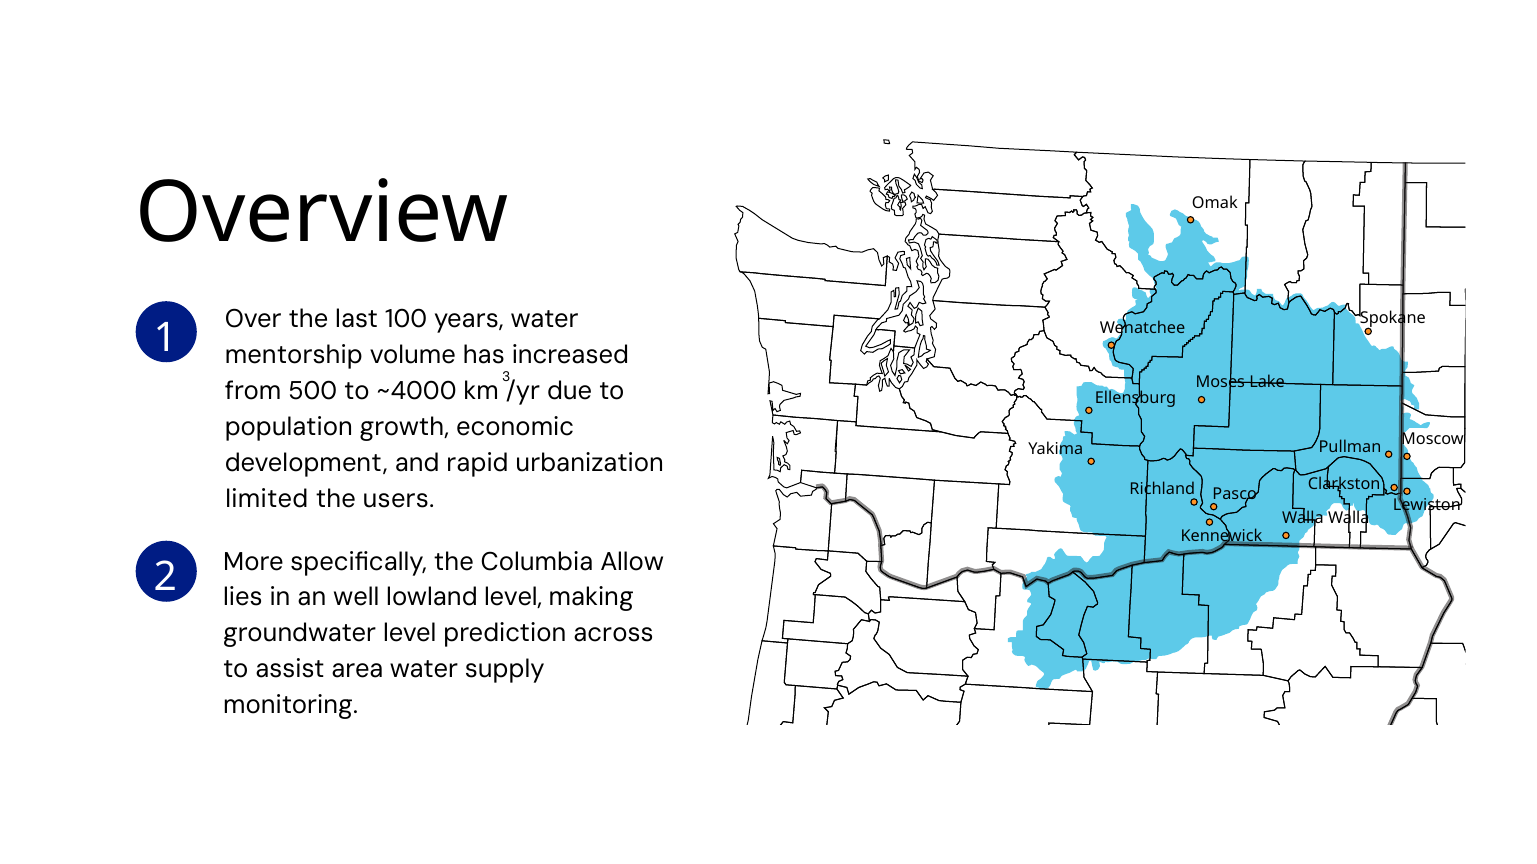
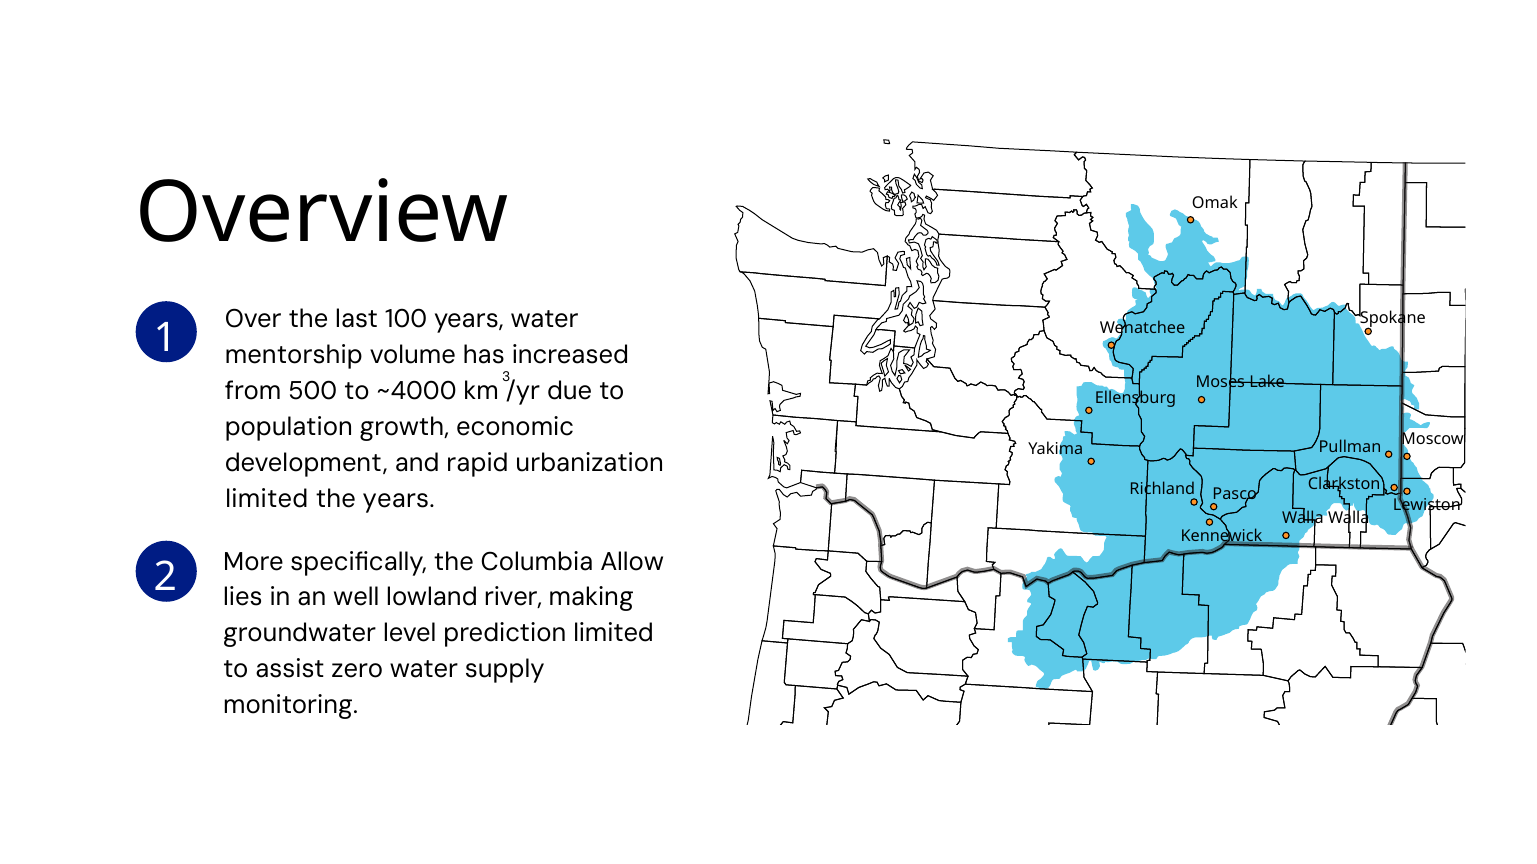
the users: users -> years
lowland level: level -> river
prediction across: across -> limited
area: area -> zero
